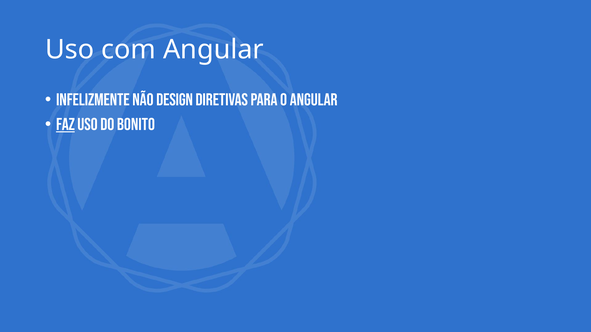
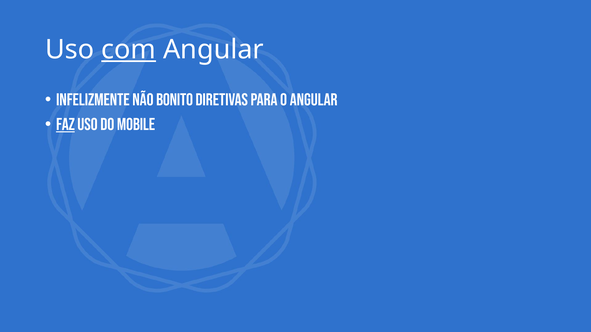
com underline: none -> present
design: design -> bonito
bonito: bonito -> mobile
